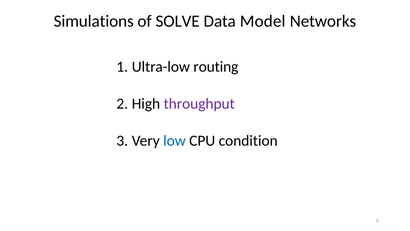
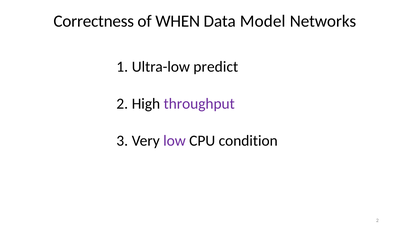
Simulations: Simulations -> Correctness
SOLVE: SOLVE -> WHEN
routing: routing -> predict
low colour: blue -> purple
